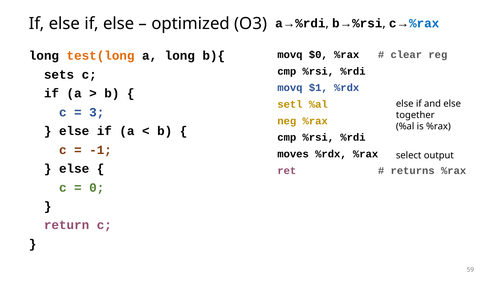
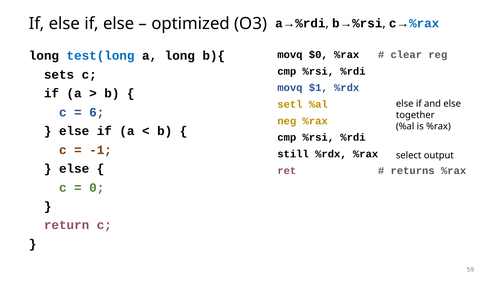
test(long colour: orange -> blue
3: 3 -> 6
moves: moves -> still
